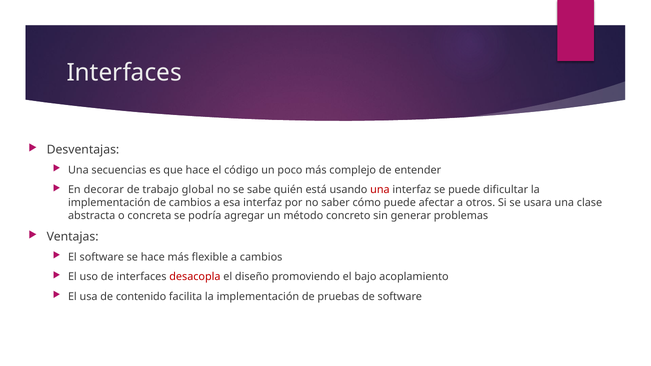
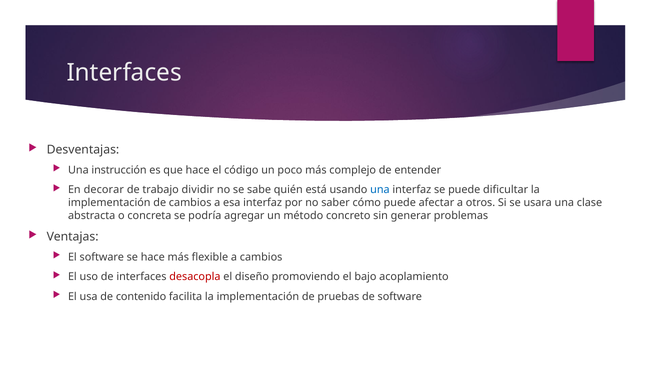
secuencias: secuencias -> instrucción
global: global -> dividir
una at (380, 190) colour: red -> blue
